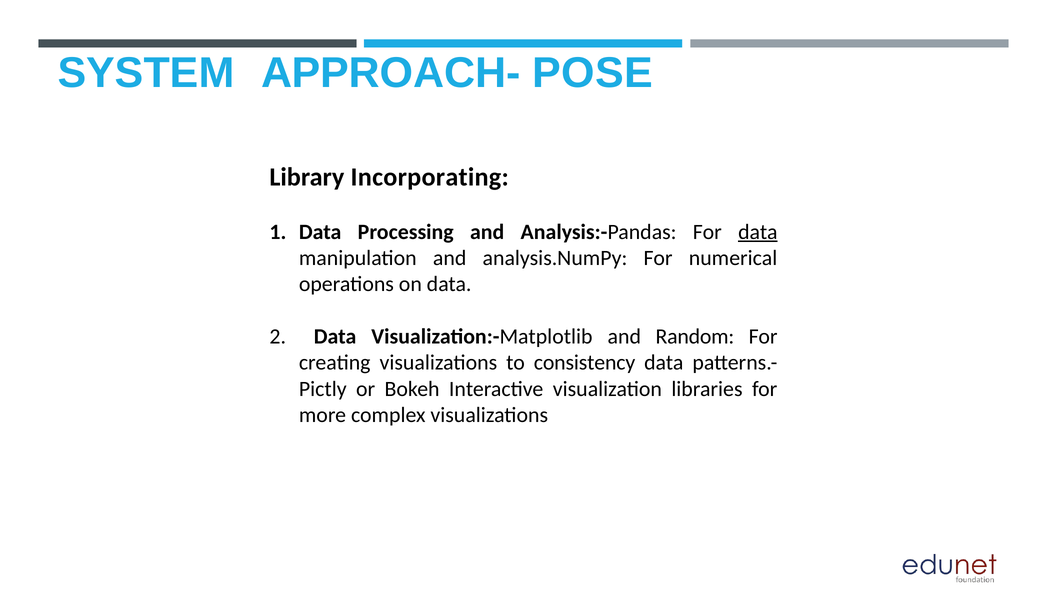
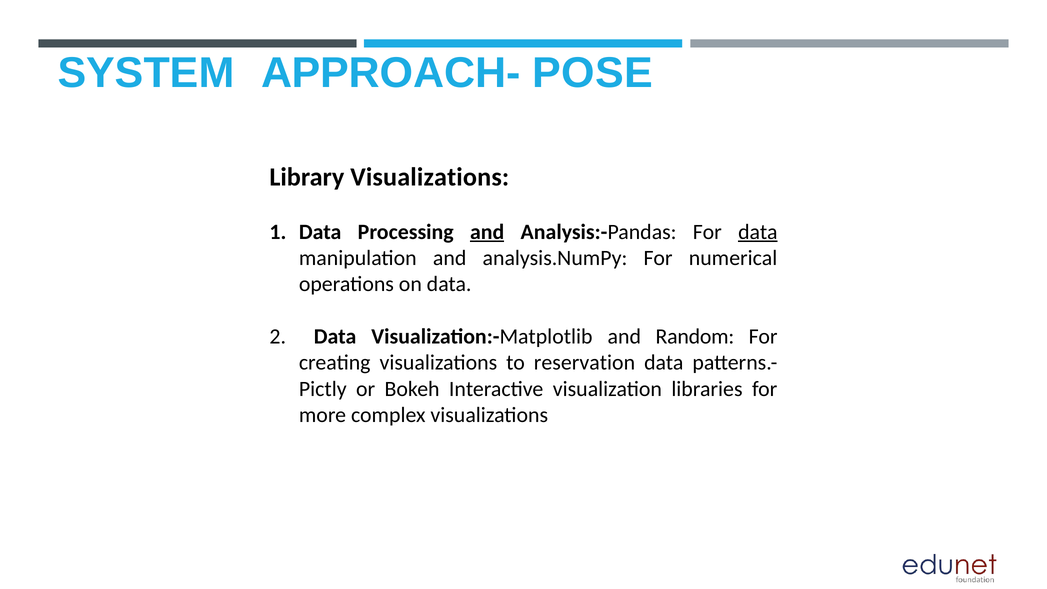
Library Incorporating: Incorporating -> Visualizations
and at (487, 232) underline: none -> present
consistency: consistency -> reservation
